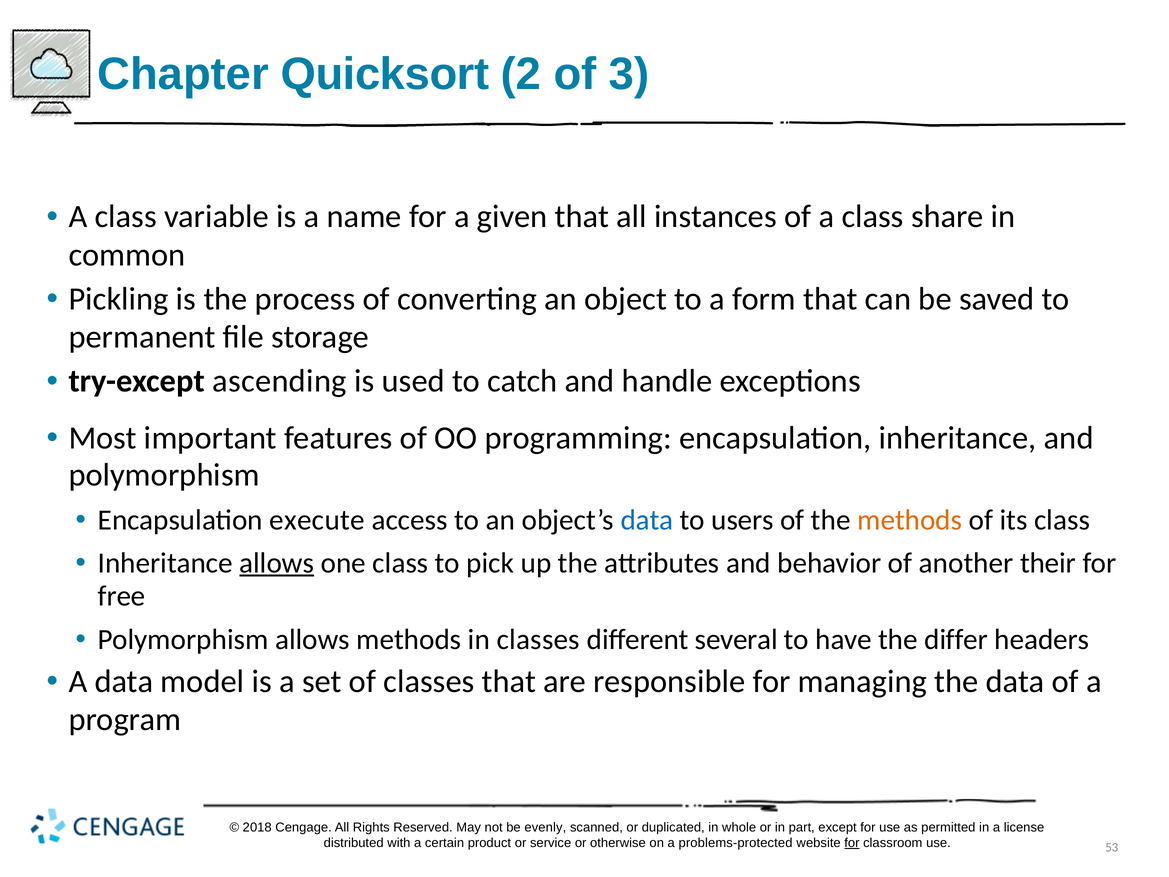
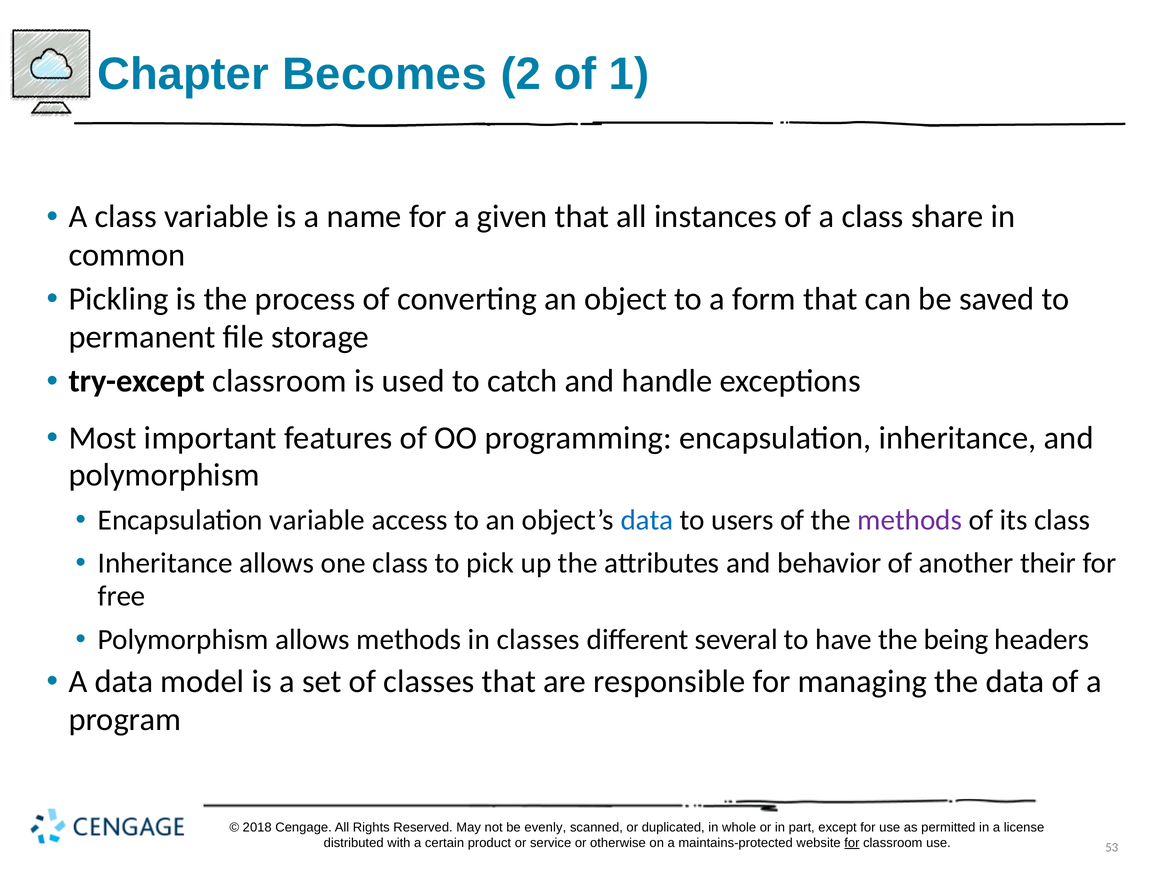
Quicksort: Quicksort -> Becomes
3: 3 -> 1
try-except ascending: ascending -> classroom
Encapsulation execute: execute -> variable
methods at (910, 520) colour: orange -> purple
allows at (277, 563) underline: present -> none
differ: differ -> being
problems-protected: problems-protected -> maintains-protected
